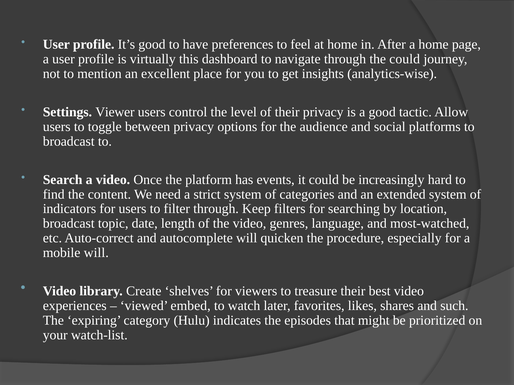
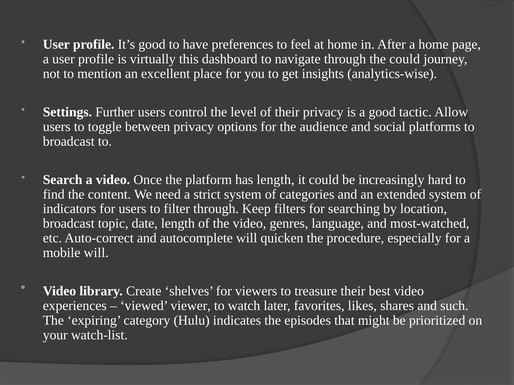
Viewer: Viewer -> Further
has events: events -> length
embed: embed -> viewer
